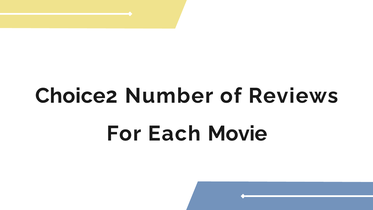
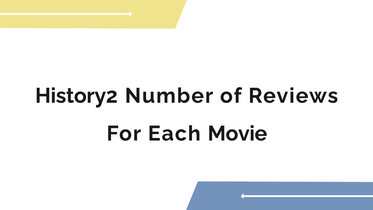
Choice2: Choice2 -> History2
